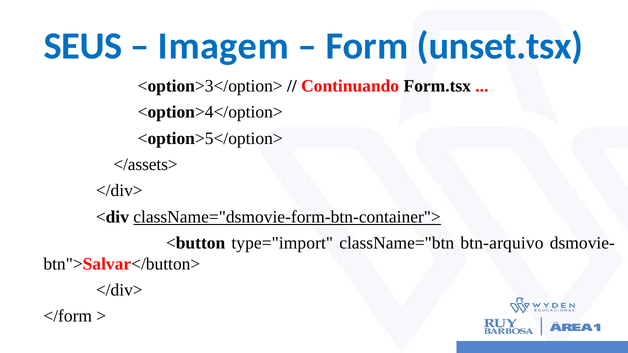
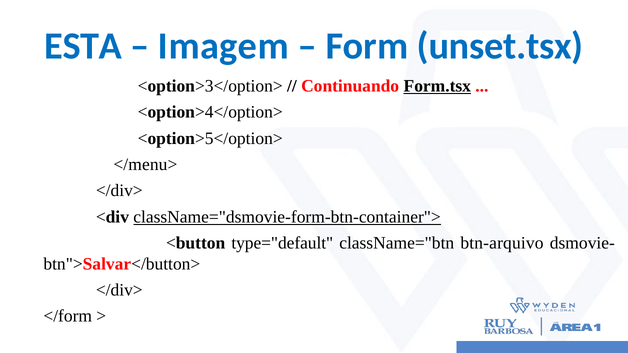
SEUS: SEUS -> ESTA
Form.tsx underline: none -> present
</assets>: </assets> -> </menu>
type="import: type="import -> type="default
